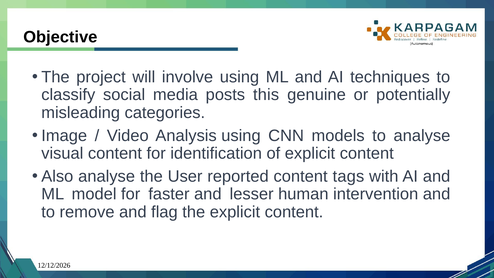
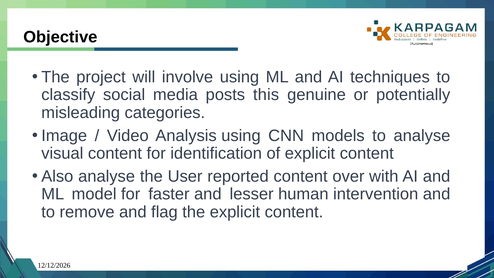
tags: tags -> over
